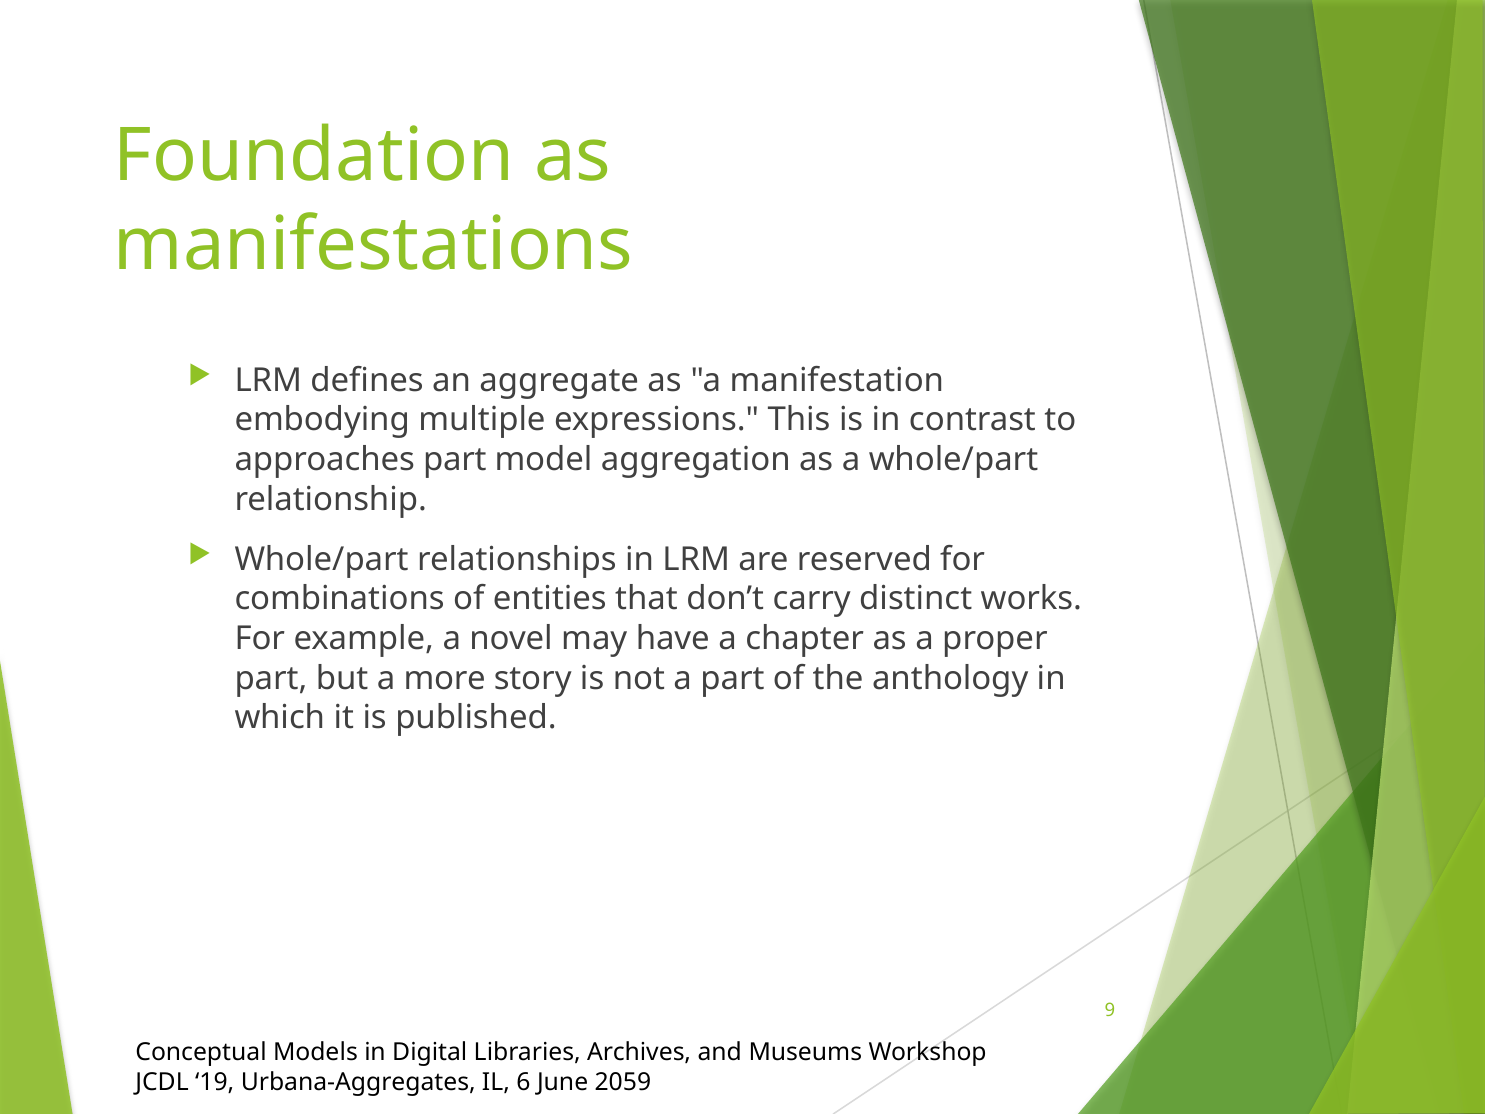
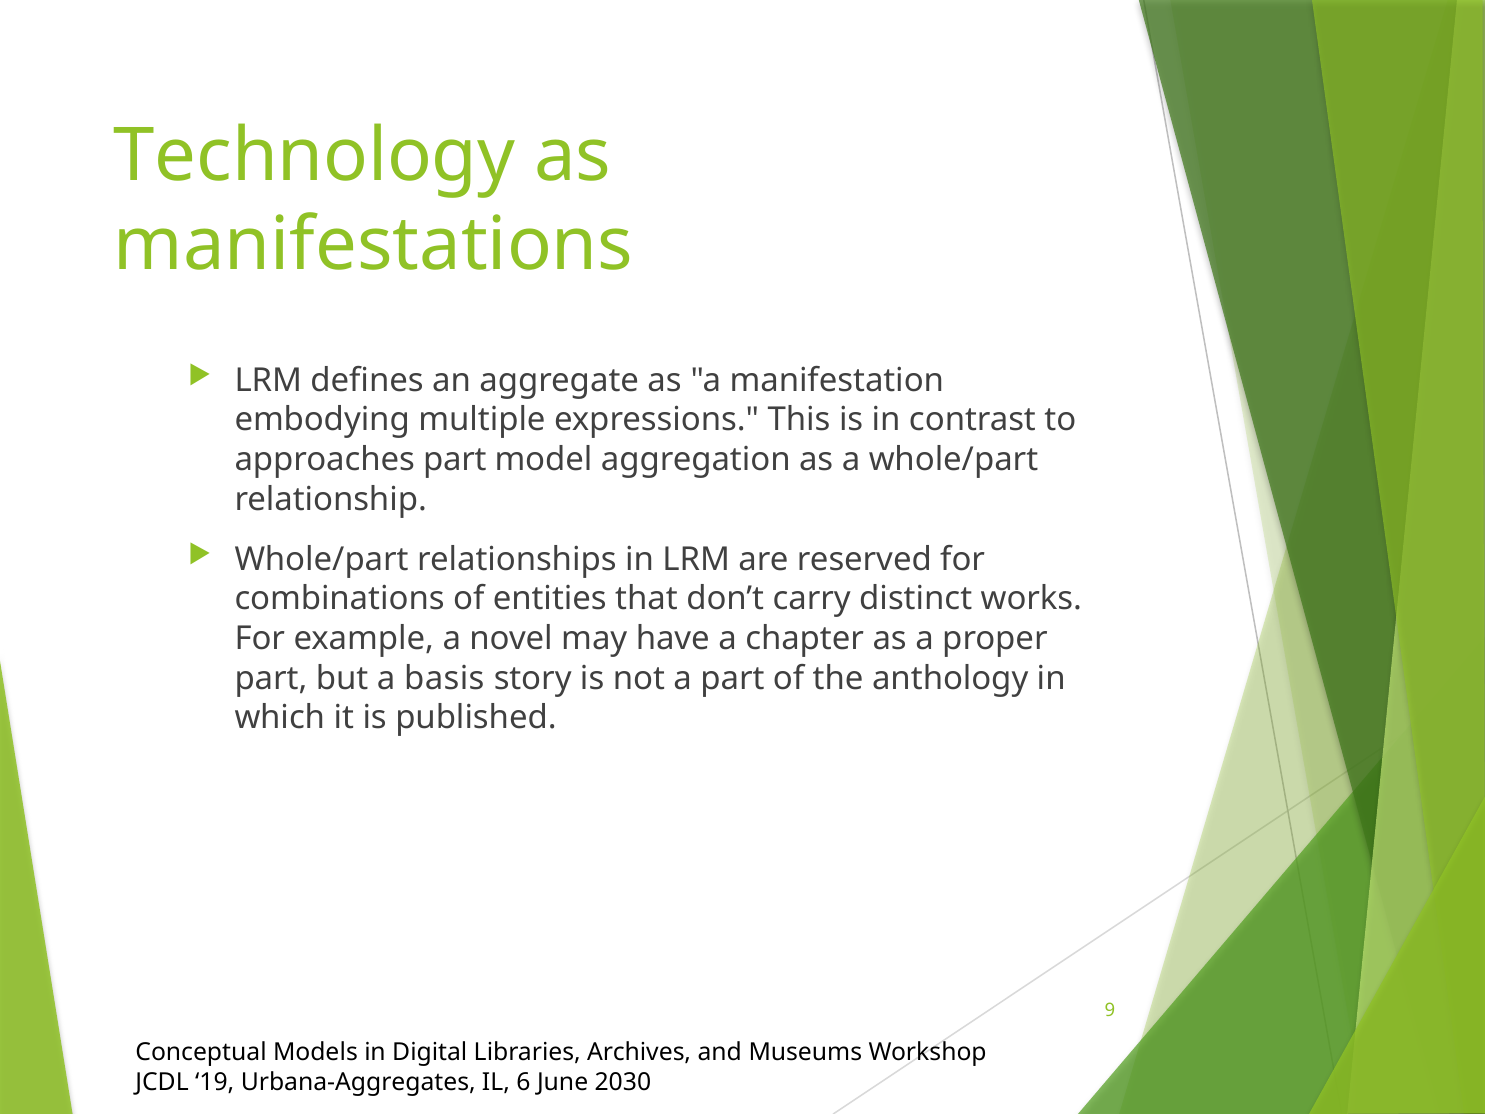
Foundation: Foundation -> Technology
more: more -> basis
2059: 2059 -> 2030
